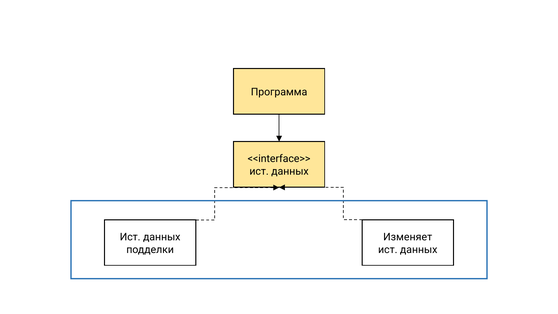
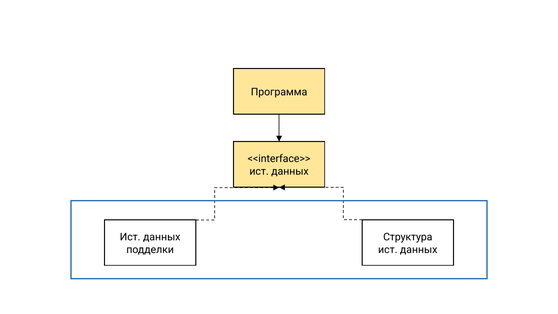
Изменяет: Изменяет -> Структура
